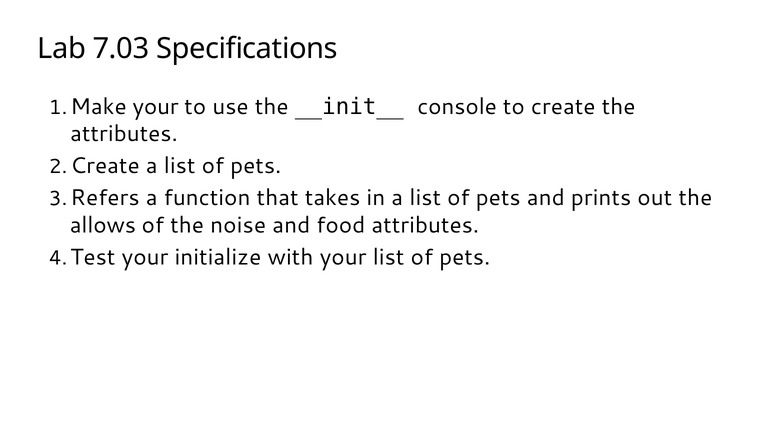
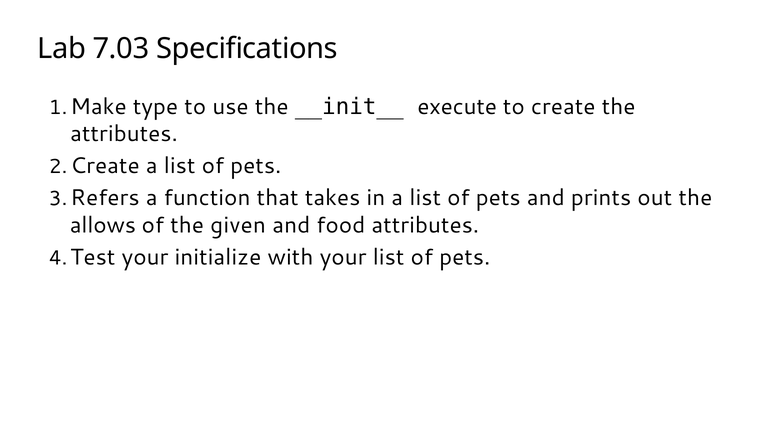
Make your: your -> type
console: console -> execute
noise: noise -> given
